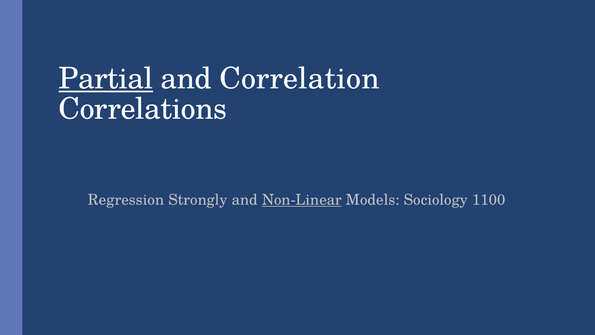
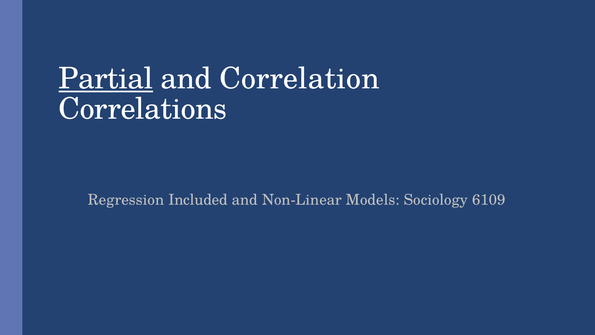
Strongly: Strongly -> Included
Non-Linear underline: present -> none
1100: 1100 -> 6109
